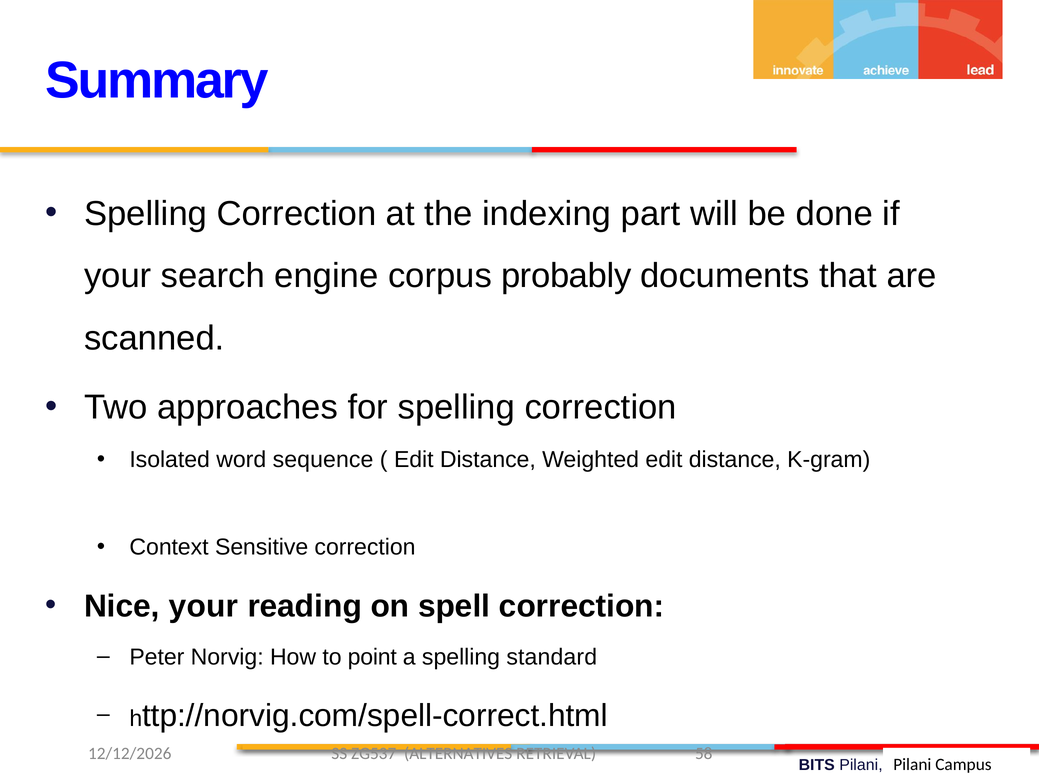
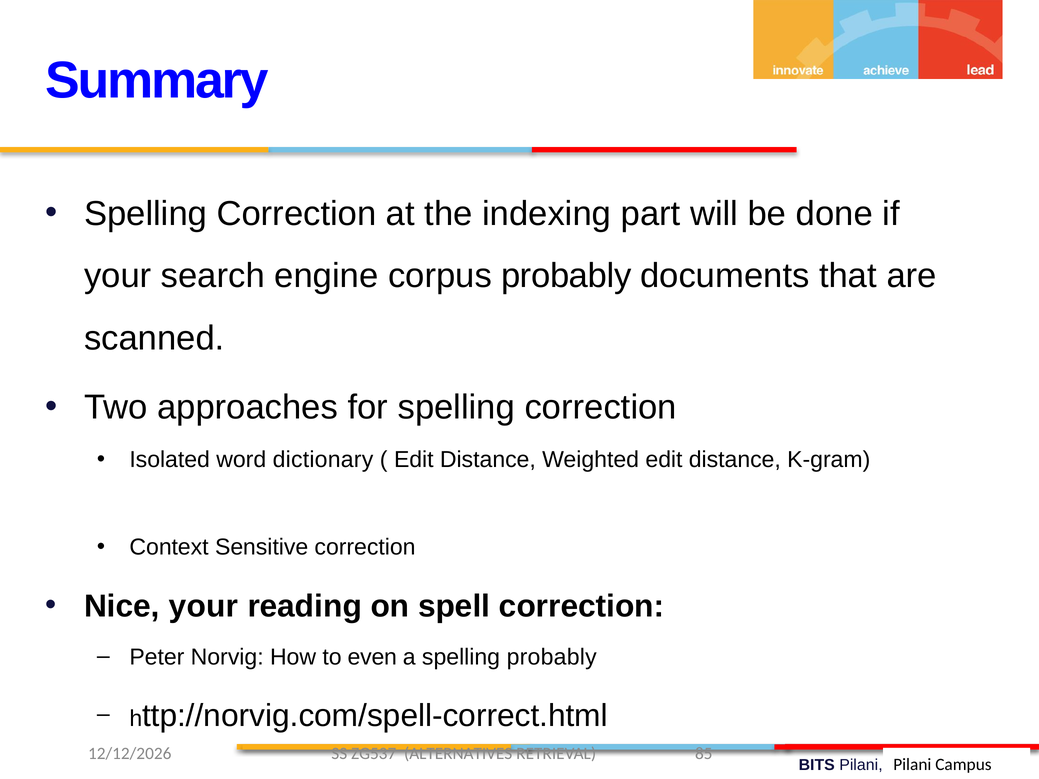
sequence: sequence -> dictionary
point: point -> even
spelling standard: standard -> probably
58: 58 -> 85
